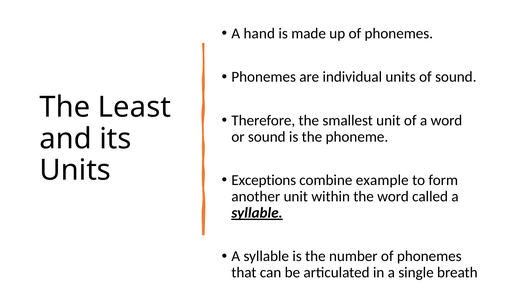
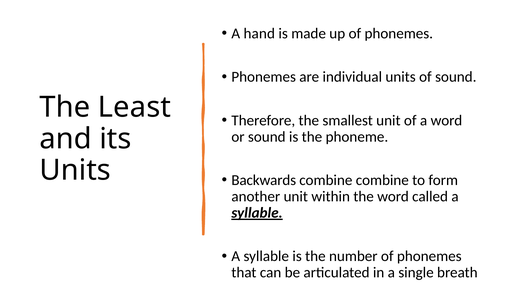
Exceptions: Exceptions -> Backwards
combine example: example -> combine
